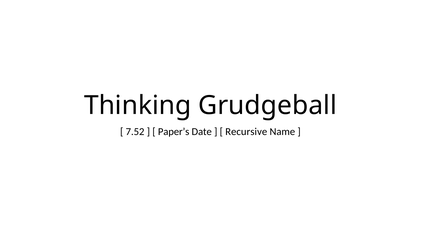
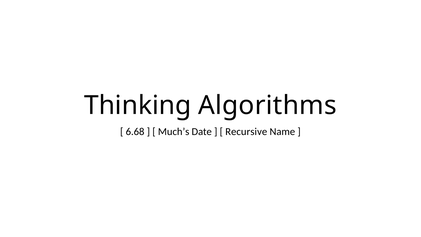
Grudgeball: Grudgeball -> Algorithms
7.52: 7.52 -> 6.68
Paper’s: Paper’s -> Much’s
